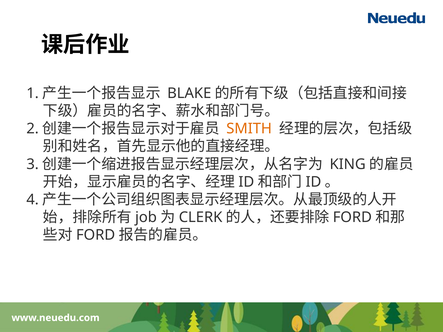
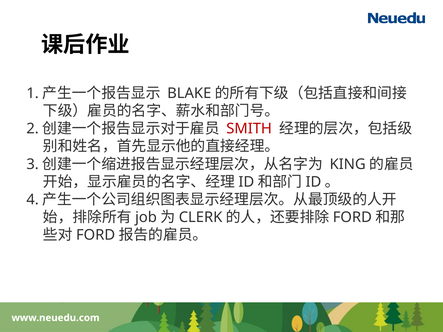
SMITH colour: orange -> red
